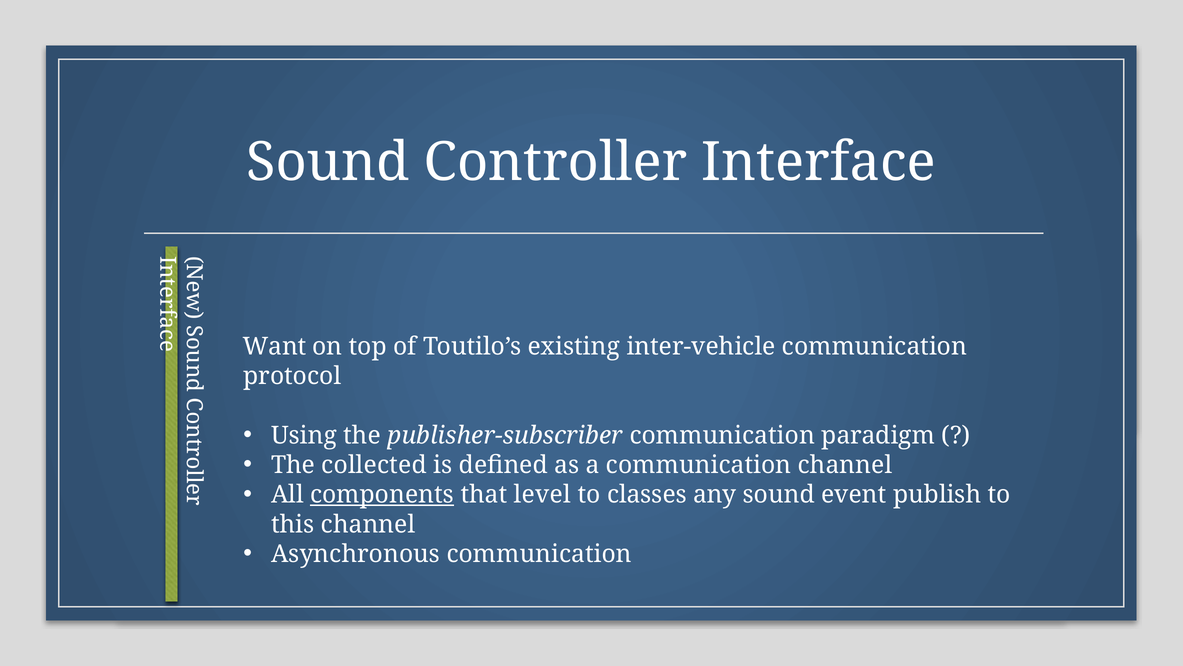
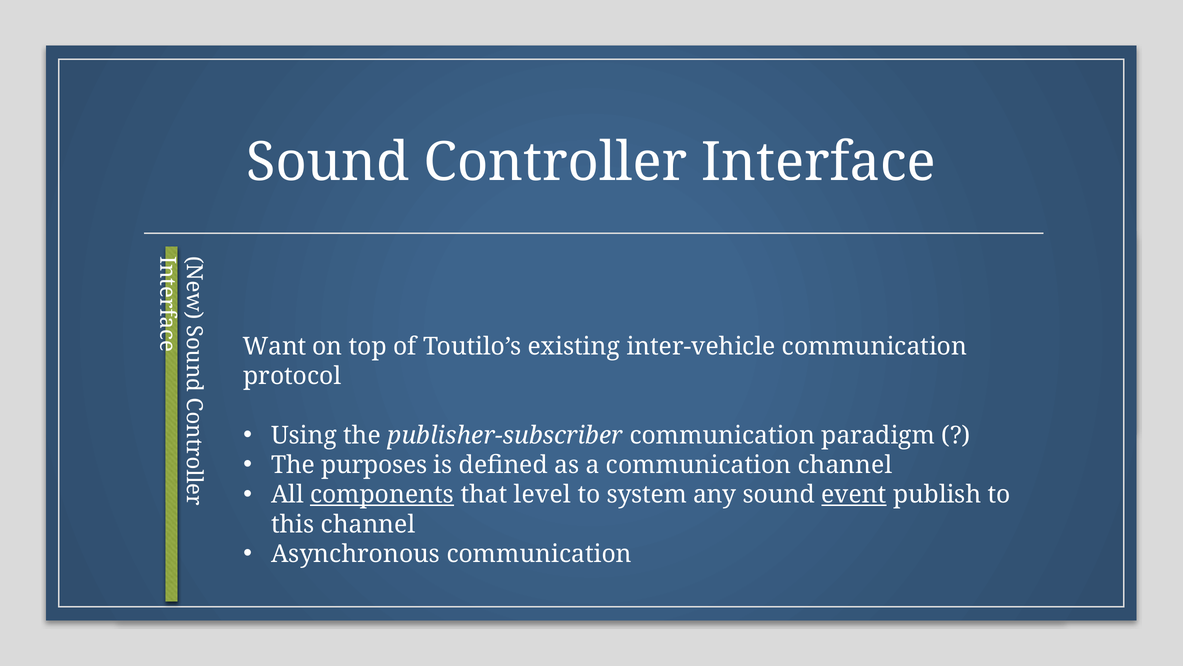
collected: collected -> purposes
classes: classes -> system
event underline: none -> present
